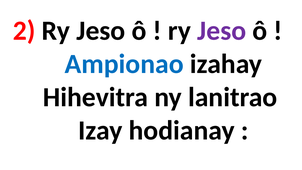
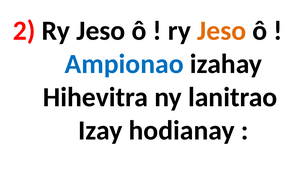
Jeso at (222, 31) colour: purple -> orange
